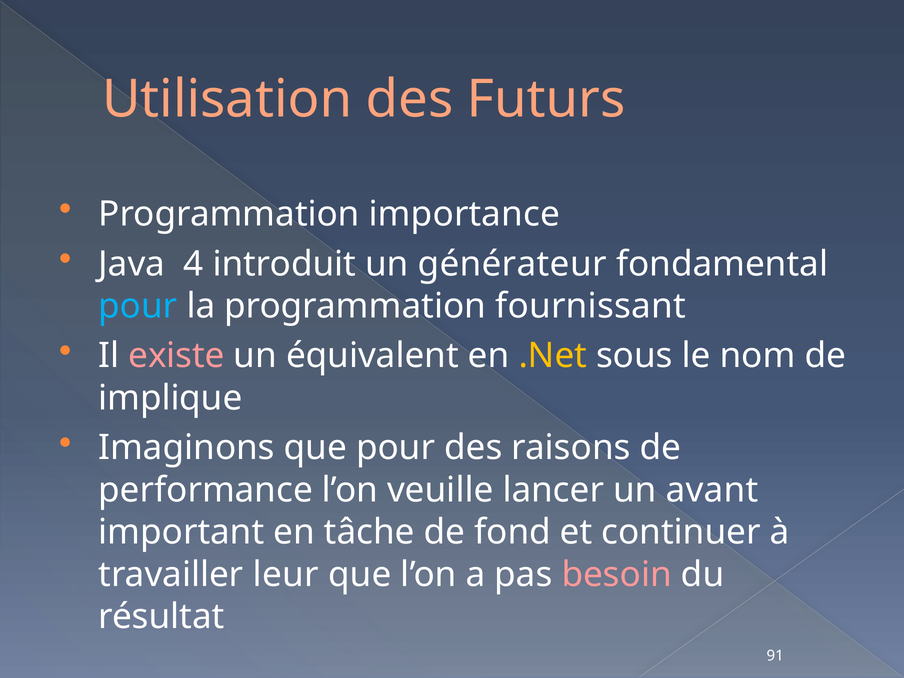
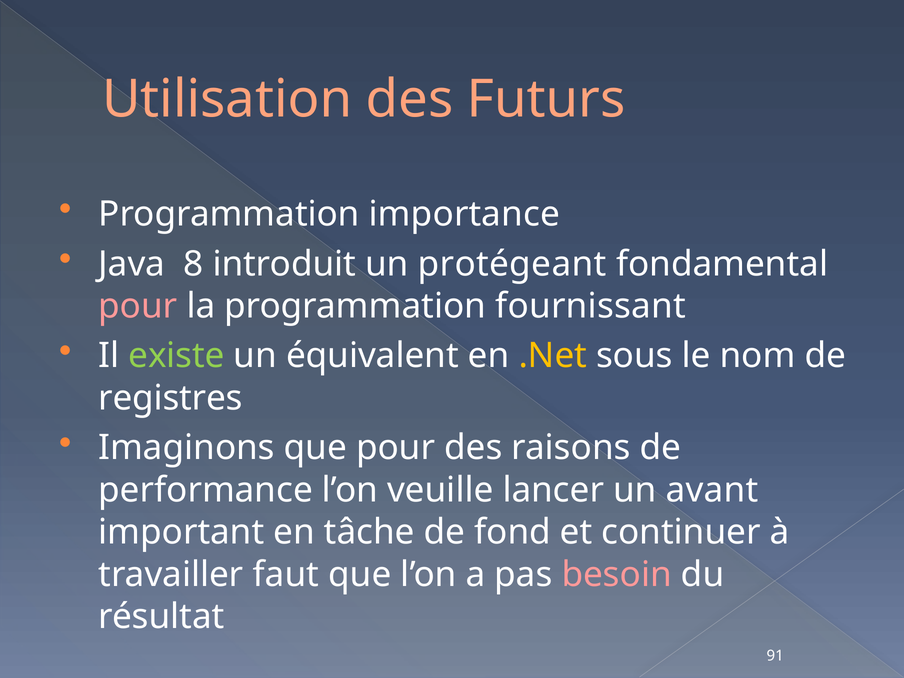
4: 4 -> 8
générateur: générateur -> protégeant
pour at (138, 306) colour: light blue -> pink
existe colour: pink -> light green
implique: implique -> registres
leur: leur -> faut
